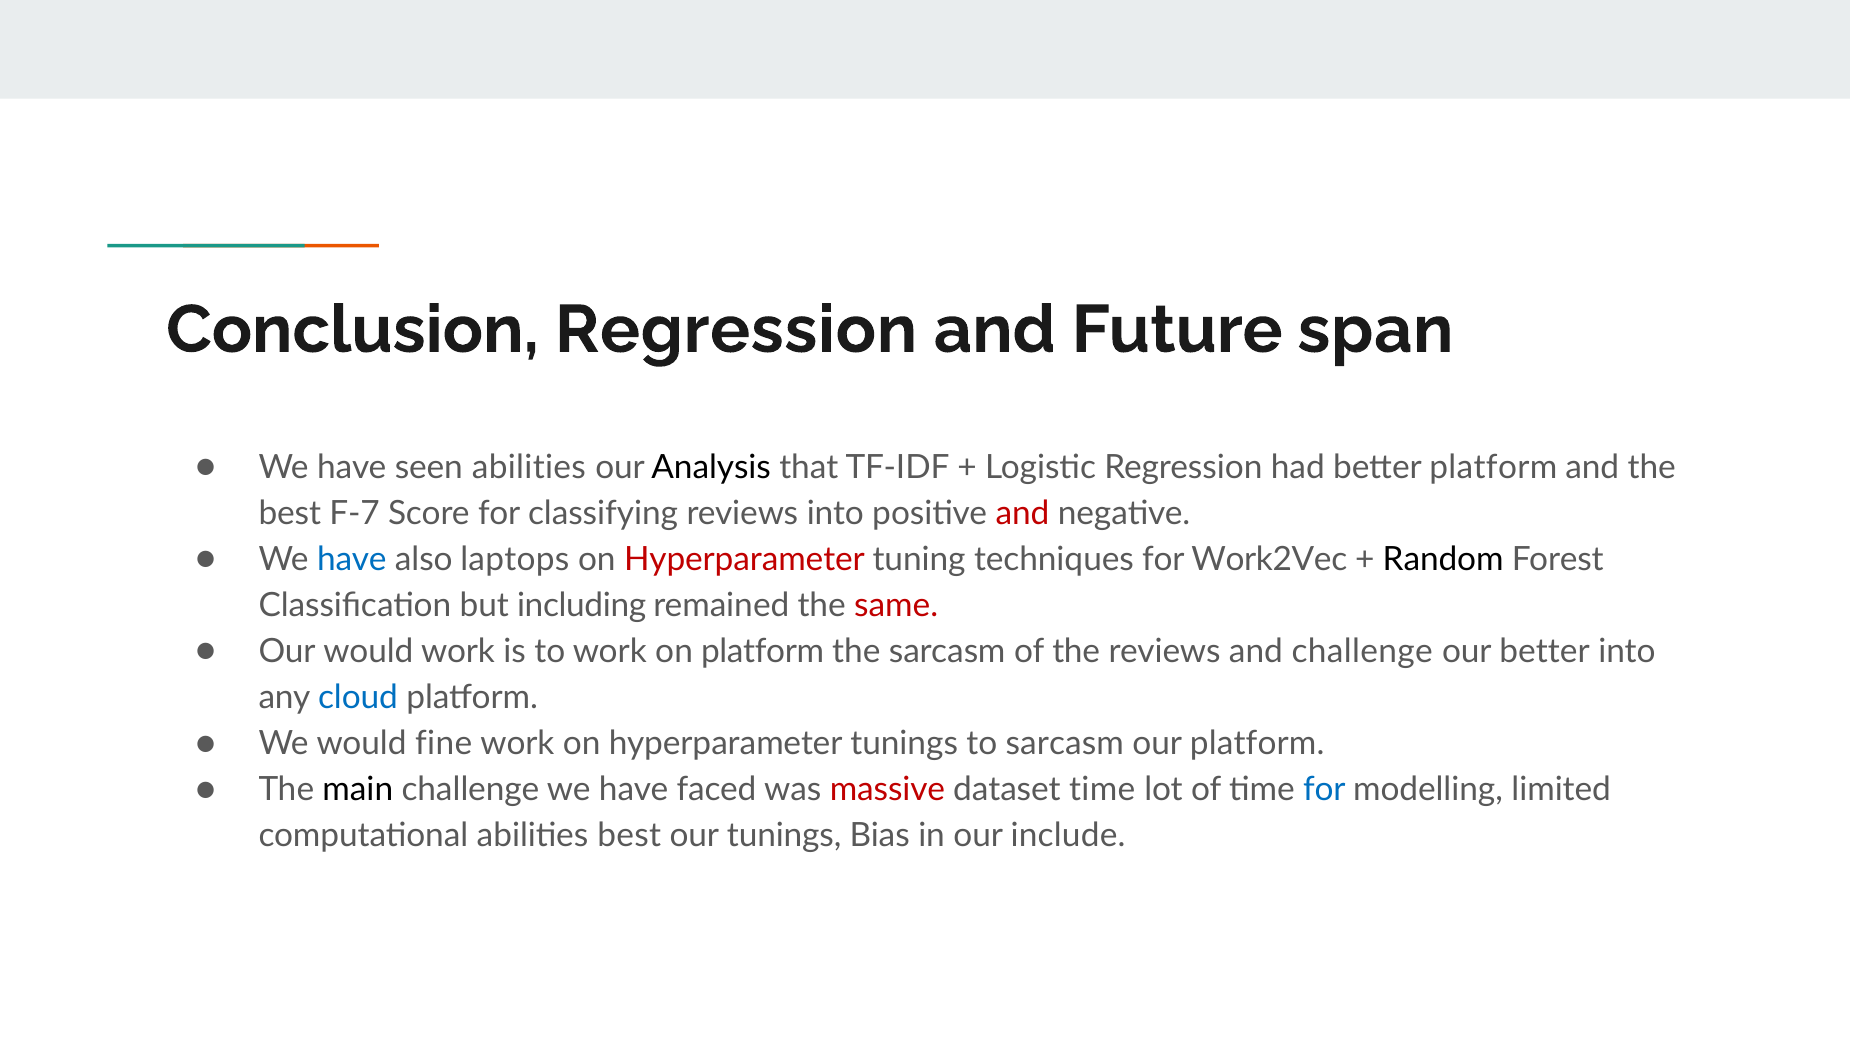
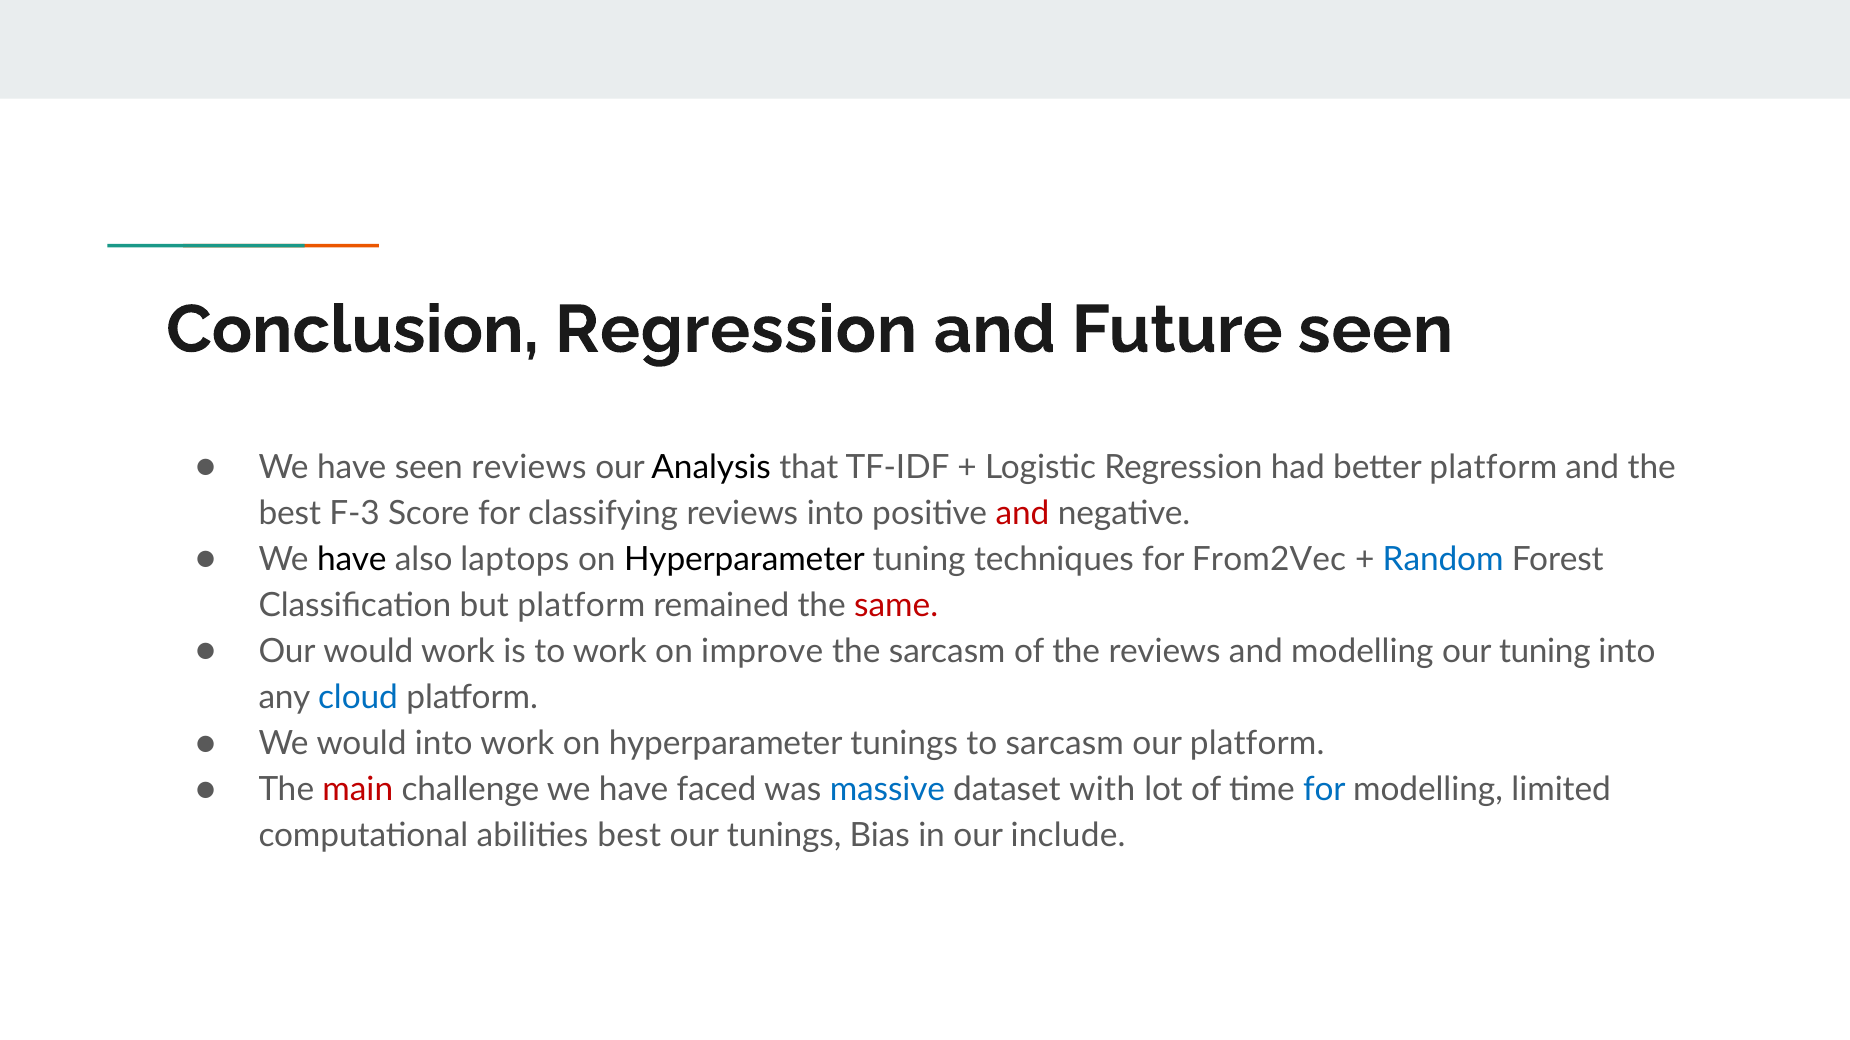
Future span: span -> seen
seen abilities: abilities -> reviews
F-7: F-7 -> F-3
have at (352, 560) colour: blue -> black
Hyperparameter at (744, 560) colour: red -> black
Work2Vec: Work2Vec -> From2Vec
Random colour: black -> blue
but including: including -> platform
on platform: platform -> improve
and challenge: challenge -> modelling
our better: better -> tuning
would fine: fine -> into
main colour: black -> red
massive colour: red -> blue
dataset time: time -> with
